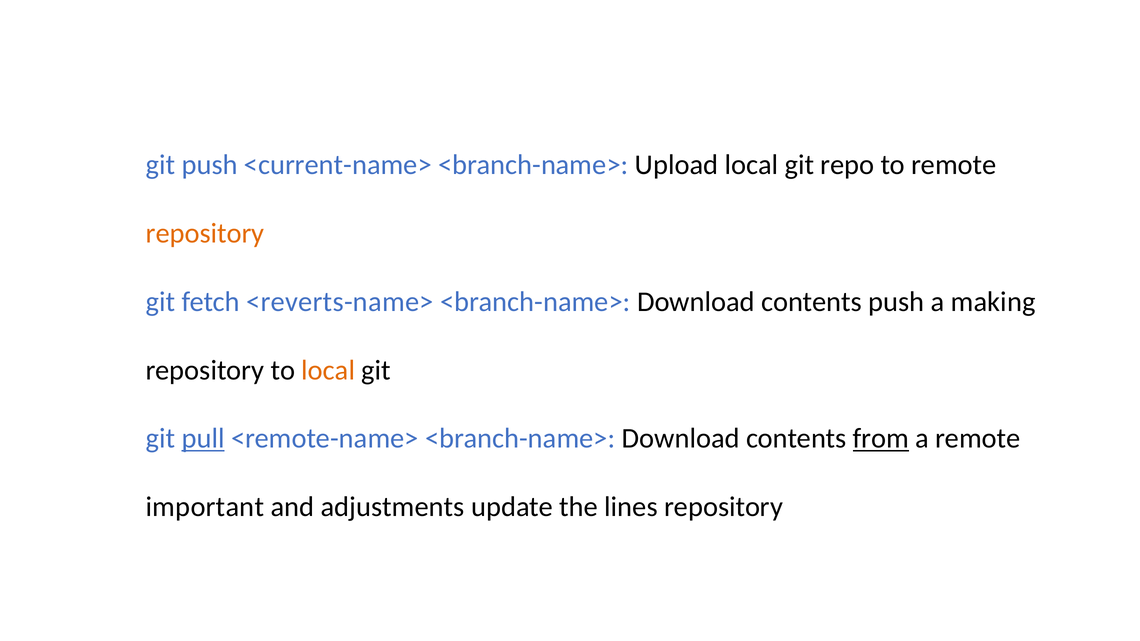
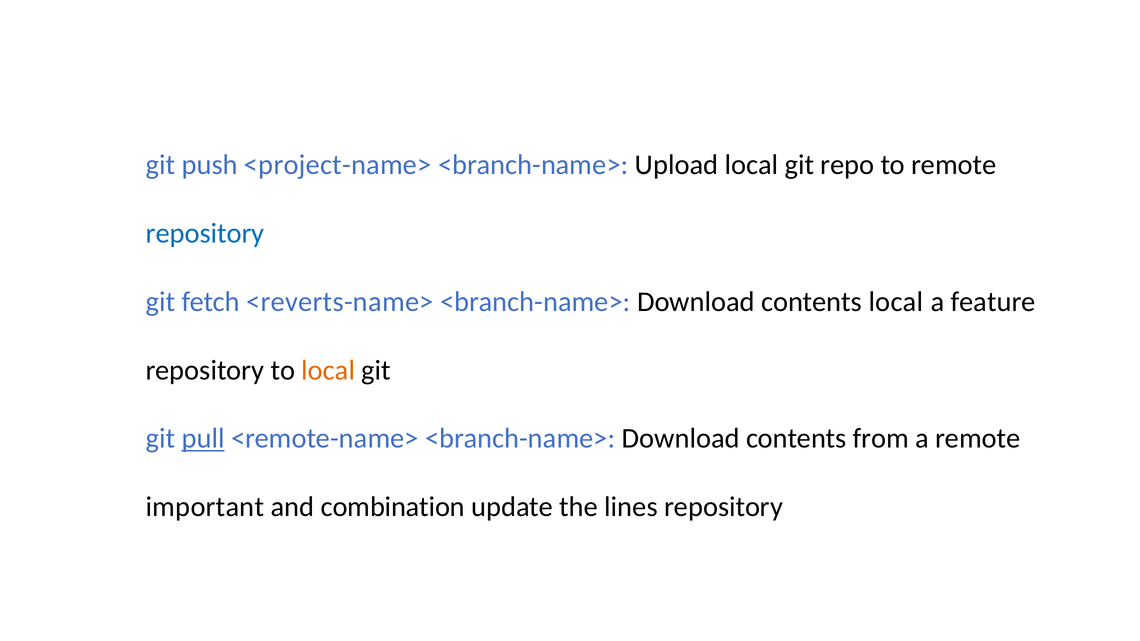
<current-name>: <current-name> -> <project-name>
repository at (205, 233) colour: orange -> blue
contents push: push -> local
making: making -> feature
from underline: present -> none
adjustments: adjustments -> combination
